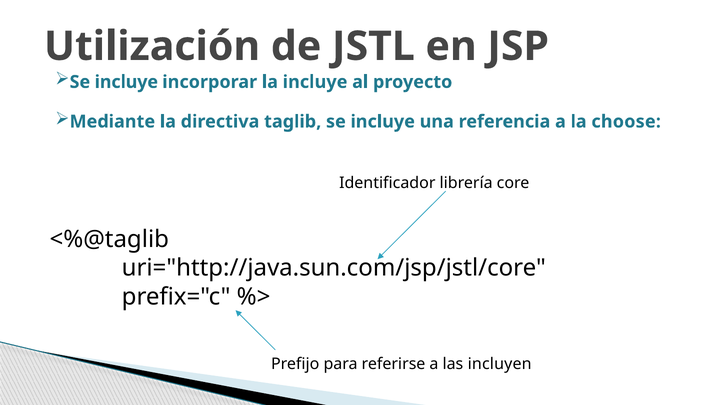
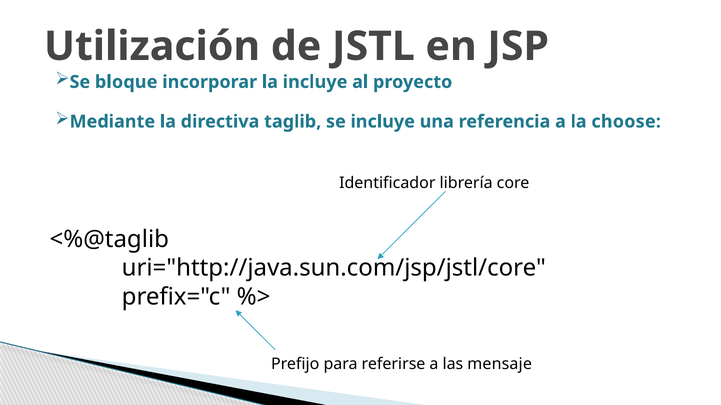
incluye at (126, 82): incluye -> bloque
incluyen: incluyen -> mensaje
